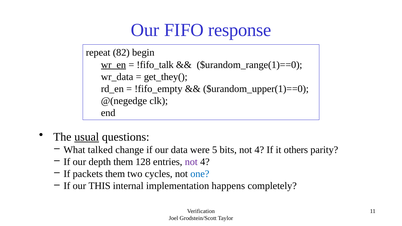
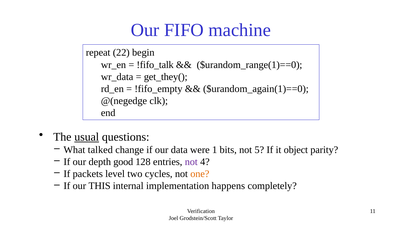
response: response -> machine
82: 82 -> 22
wr_en underline: present -> none
$urandom_upper(1)==0: $urandom_upper(1)==0 -> $urandom_again(1)==0
5: 5 -> 1
bits not 4: 4 -> 5
others: others -> object
depth them: them -> good
packets them: them -> level
one colour: blue -> orange
